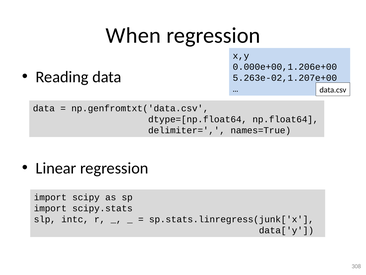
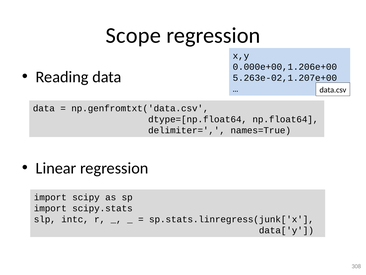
When: When -> Scope
